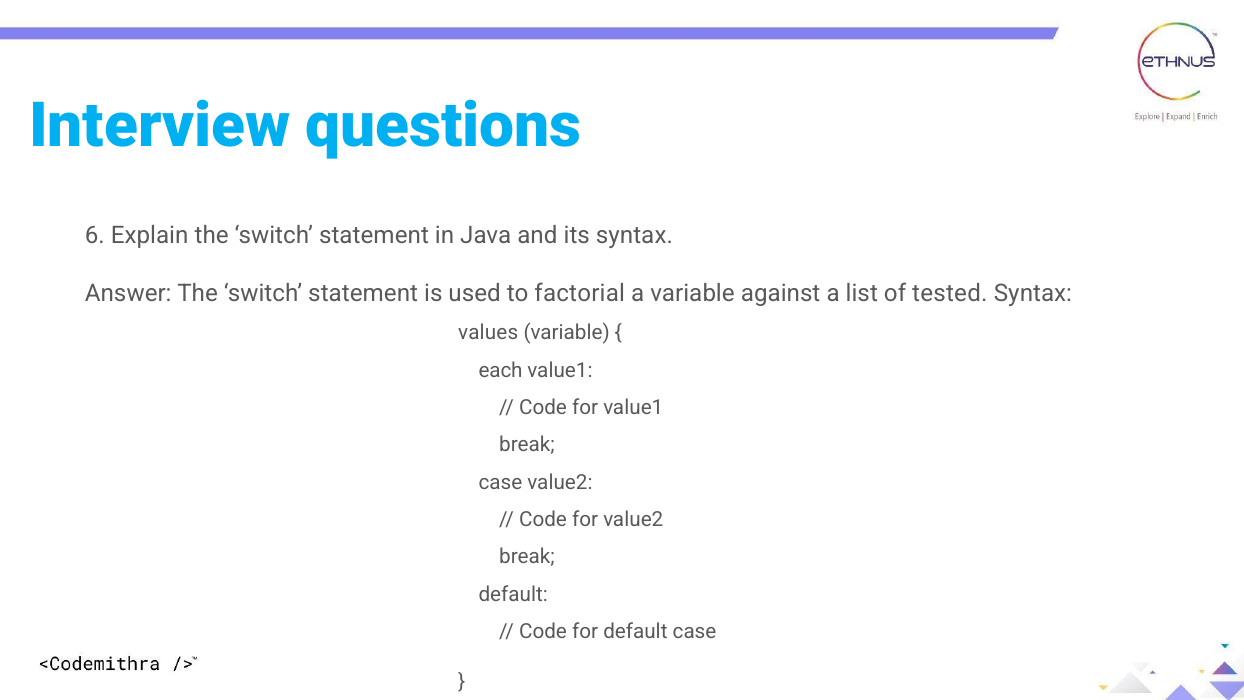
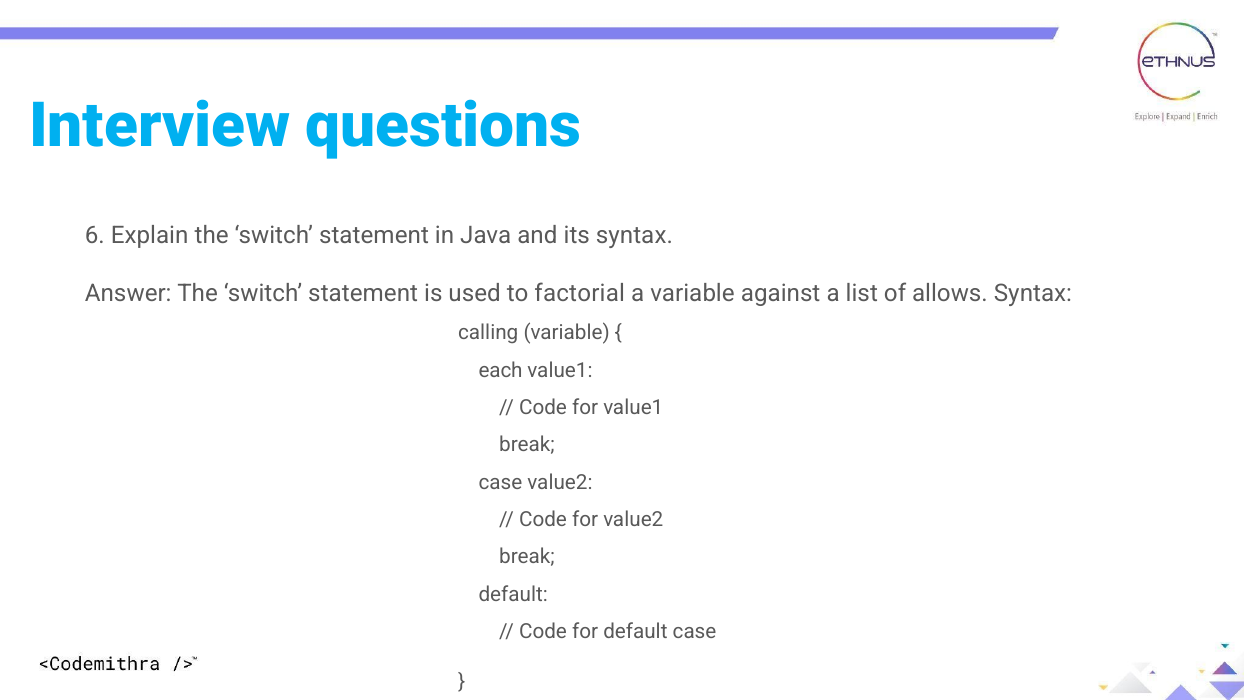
tested: tested -> allows
values: values -> calling
